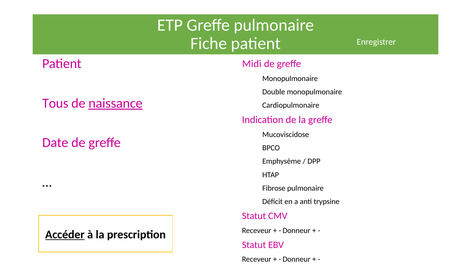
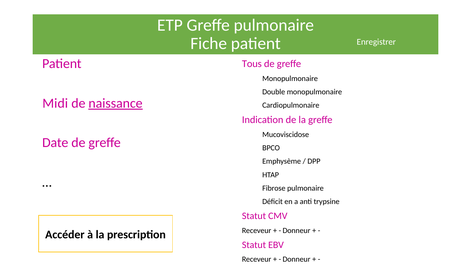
Midi: Midi -> Tous
Tous: Tous -> Midi
Accéder underline: present -> none
